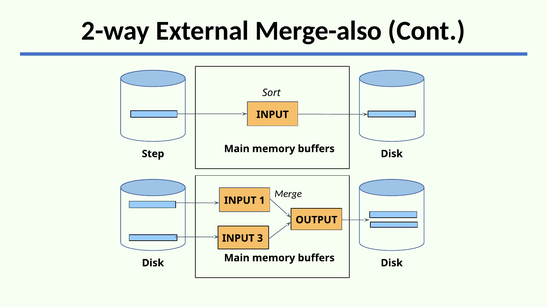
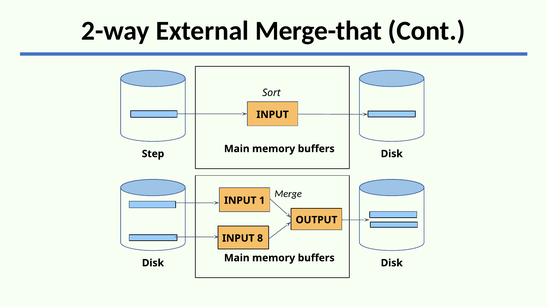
Merge-also: Merge-also -> Merge-that
3: 3 -> 8
